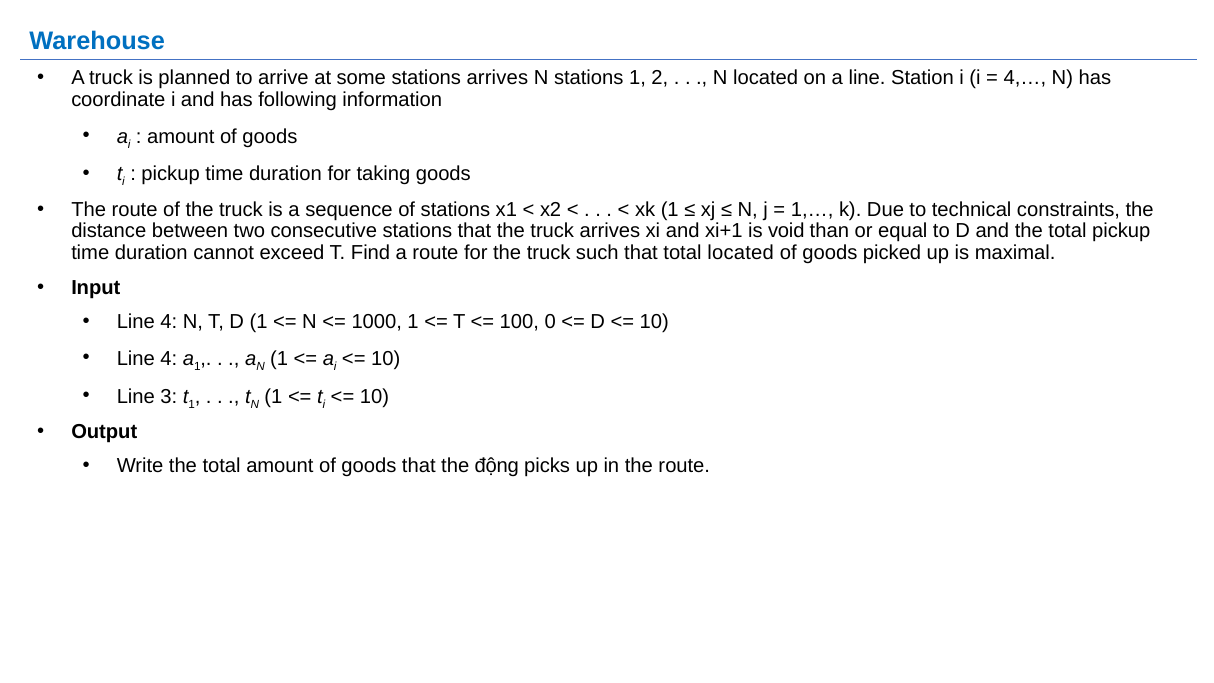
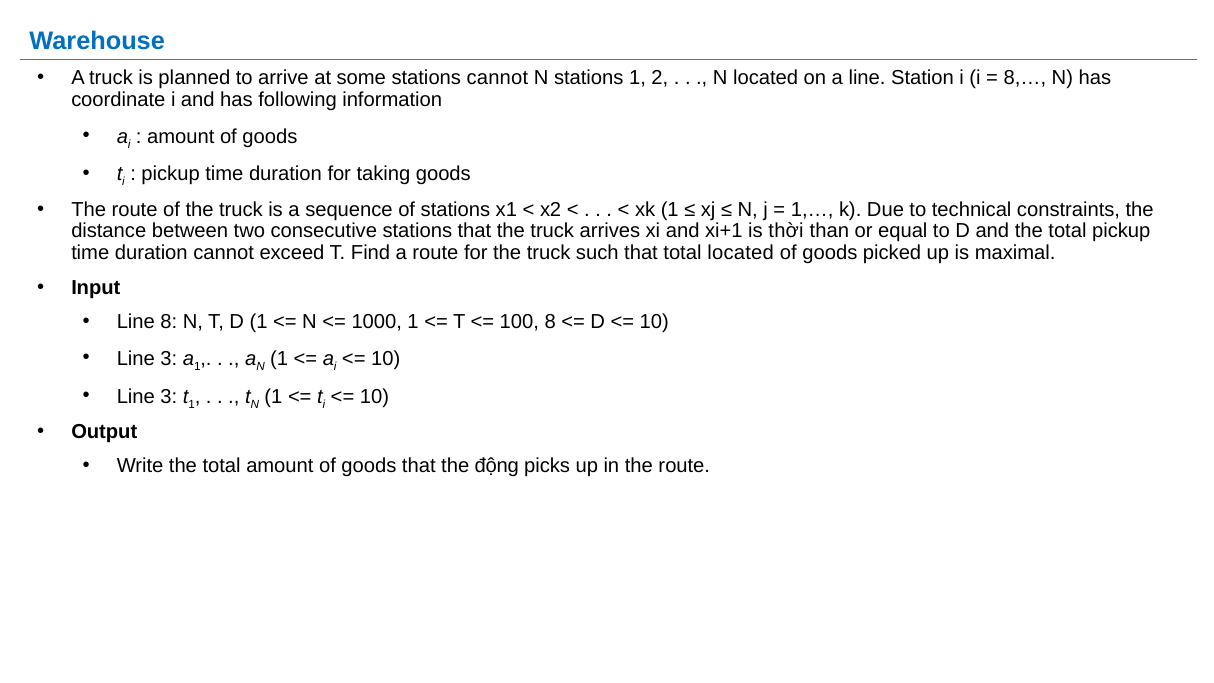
stations arrives: arrives -> cannot
4,…: 4,… -> 8,…
void: void -> thời
4 at (169, 322): 4 -> 8
100 0: 0 -> 8
4 at (169, 359): 4 -> 3
